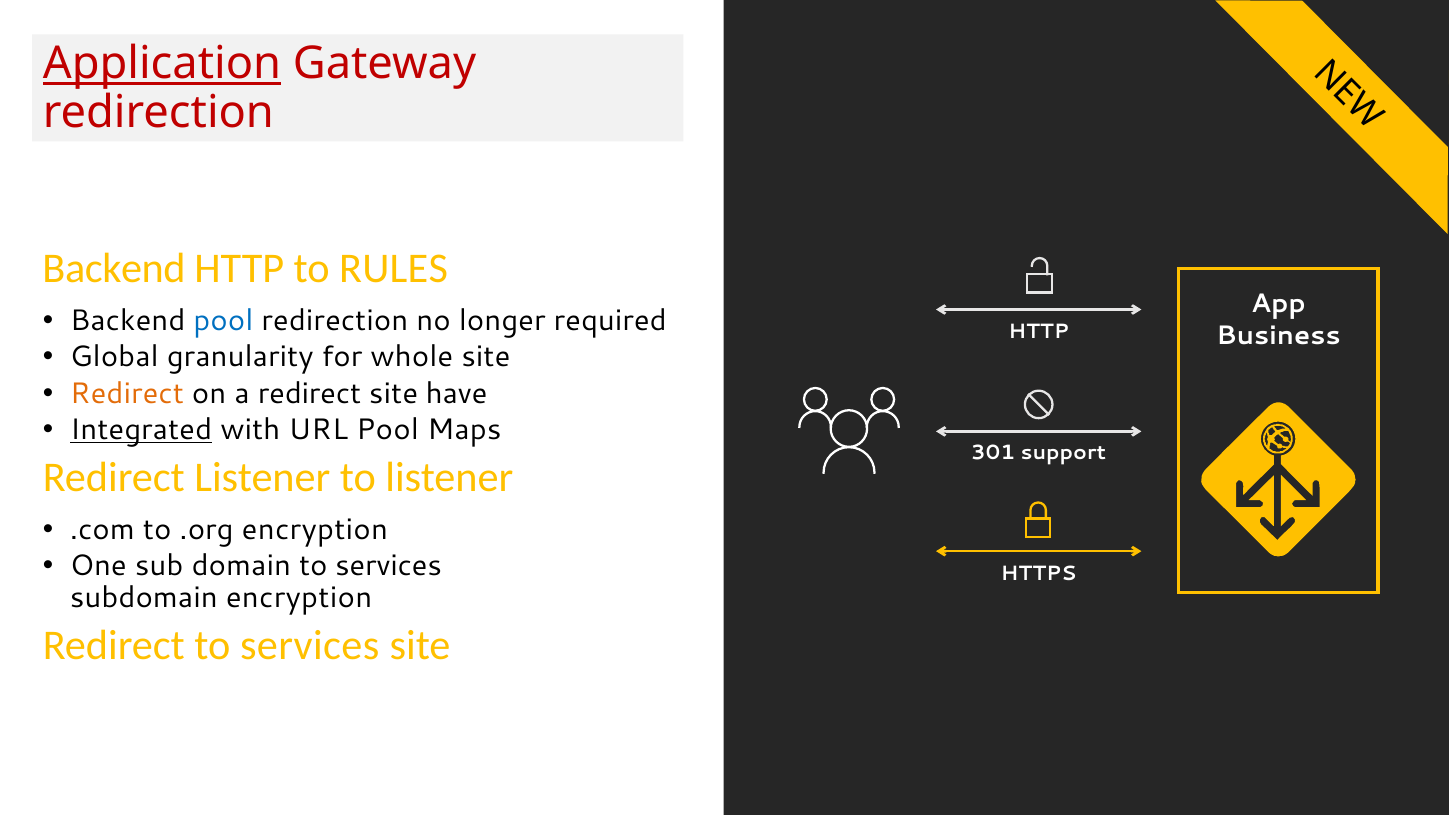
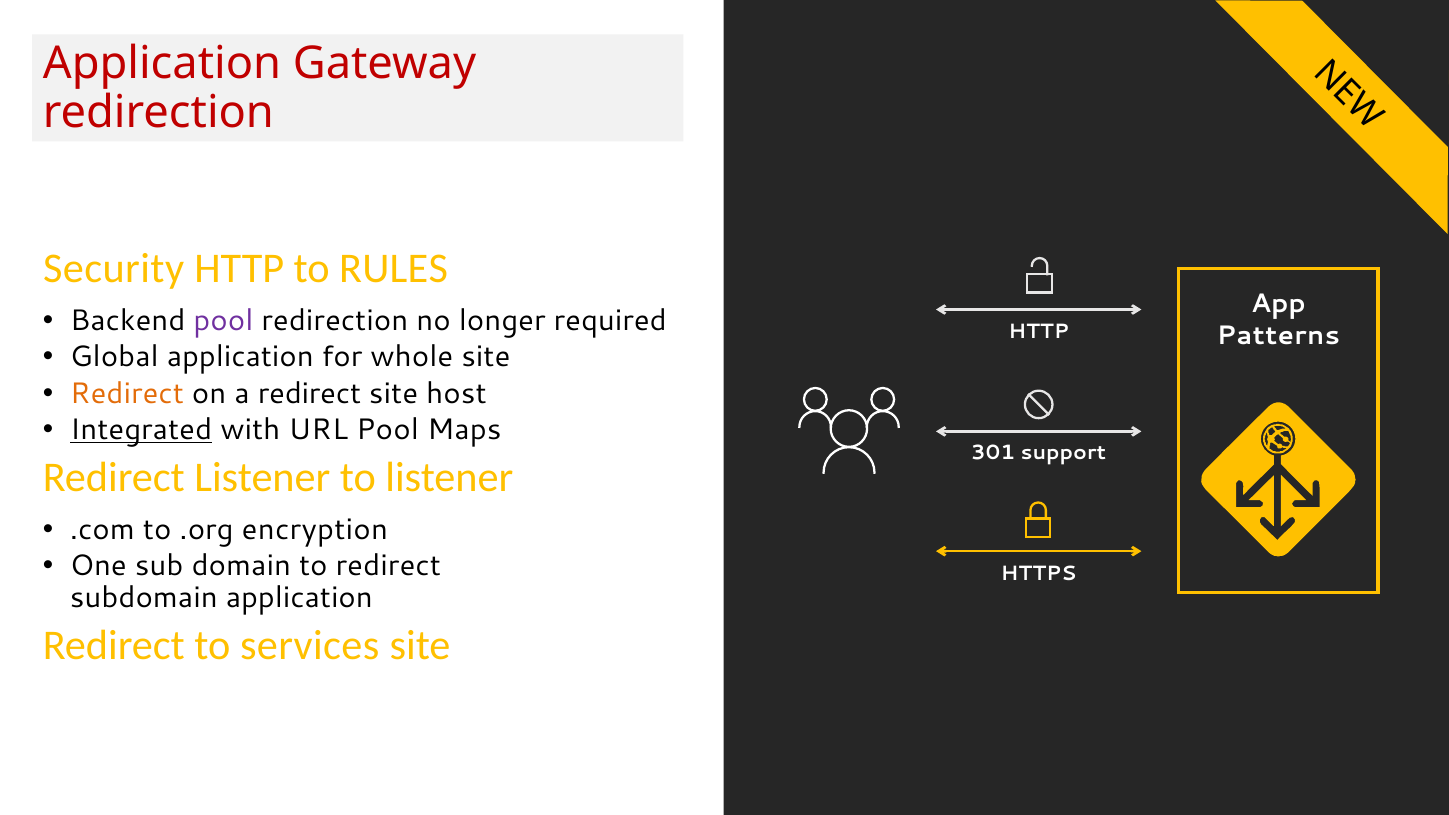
Application at (162, 64) underline: present -> none
Backend at (114, 269): Backend -> Security
pool at (223, 321) colour: blue -> purple
Business: Business -> Patterns
Global granularity: granularity -> application
have: have -> host
domain to services: services -> redirect
subdomain encryption: encryption -> application
